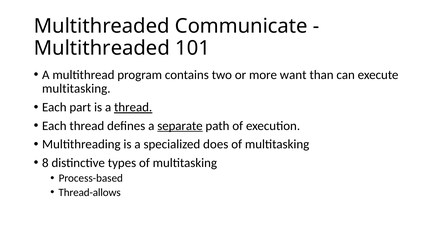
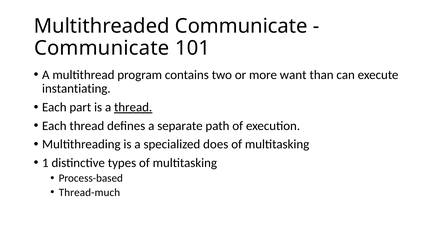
Multithreaded at (102, 48): Multithreaded -> Communicate
multitasking at (76, 89): multitasking -> instantiating
separate underline: present -> none
8: 8 -> 1
Thread-allows: Thread-allows -> Thread-much
